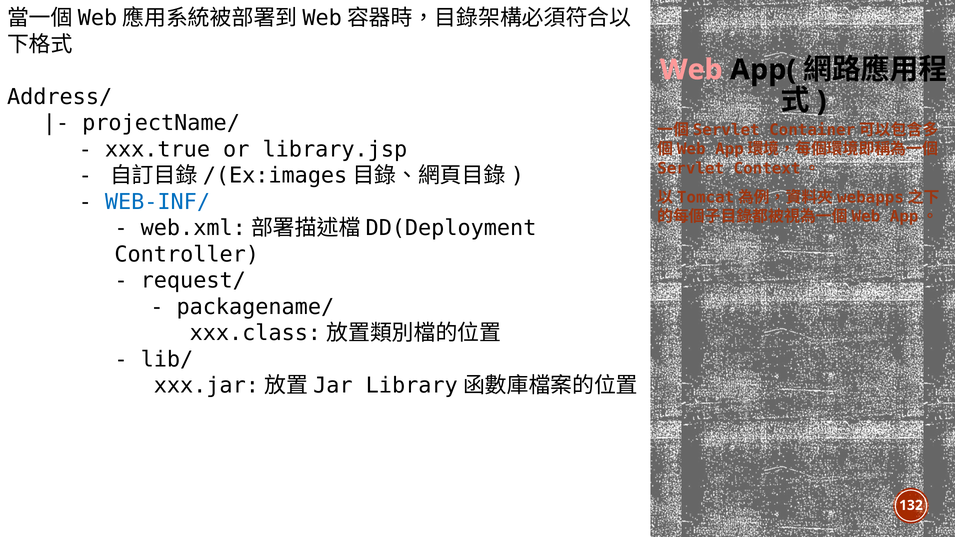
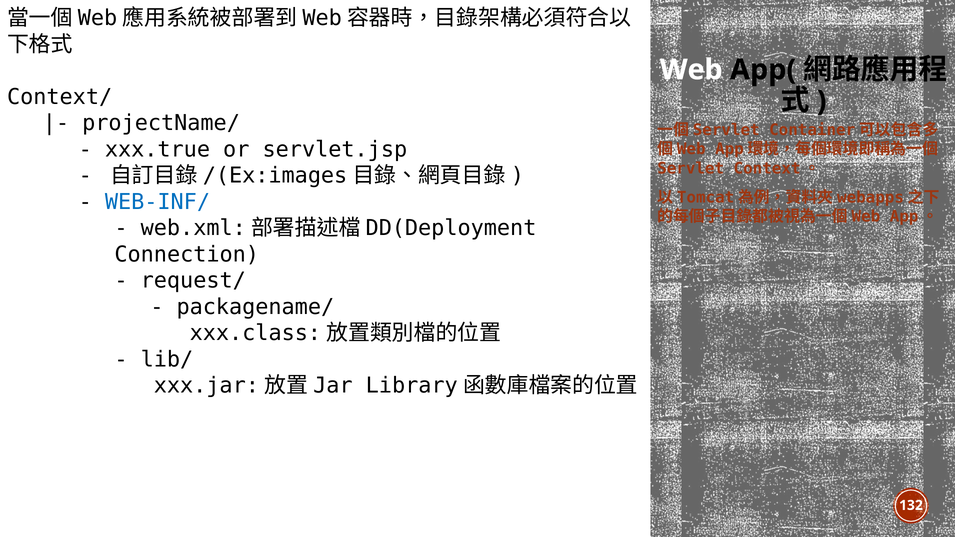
Web colour: pink -> white
Address/: Address/ -> Context/
library.jsp: library.jsp -> servlet.jsp
Controller: Controller -> Connection
